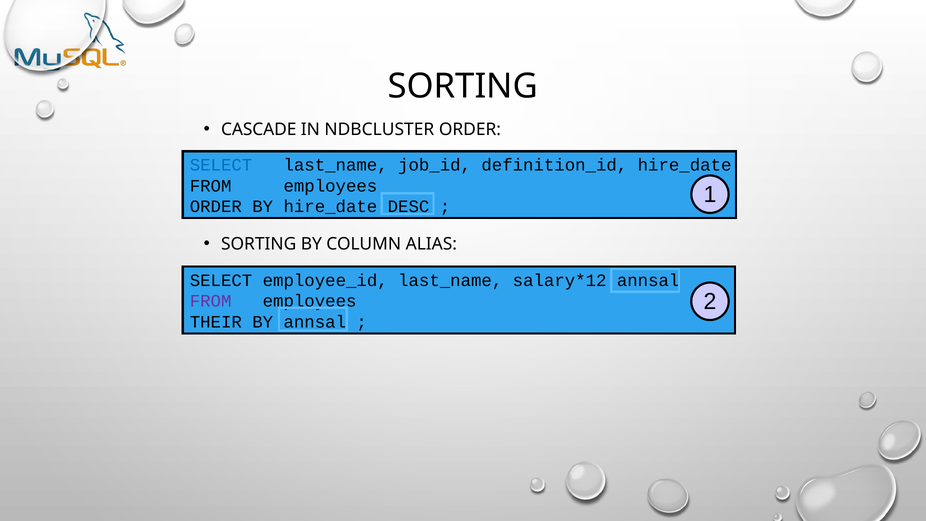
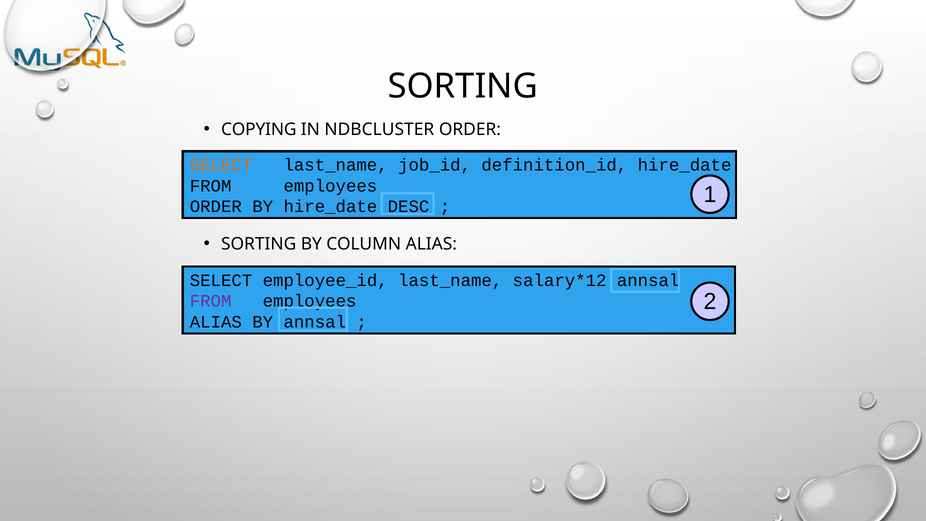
CASCADE: CASCADE -> COPYING
SELECT at (221, 165) colour: blue -> orange
THEIR at (216, 322): THEIR -> ALIAS
